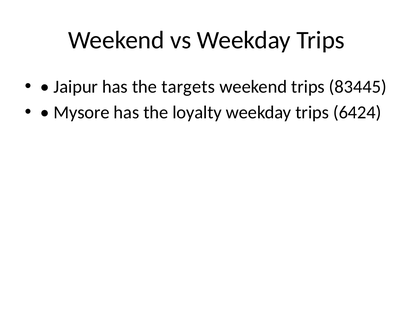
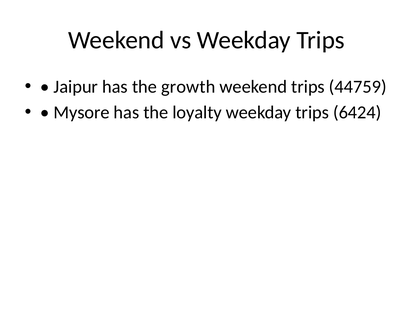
targets: targets -> growth
83445: 83445 -> 44759
